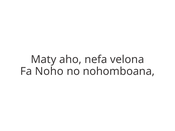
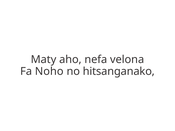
nohomboana: nohomboana -> hitsanganako
